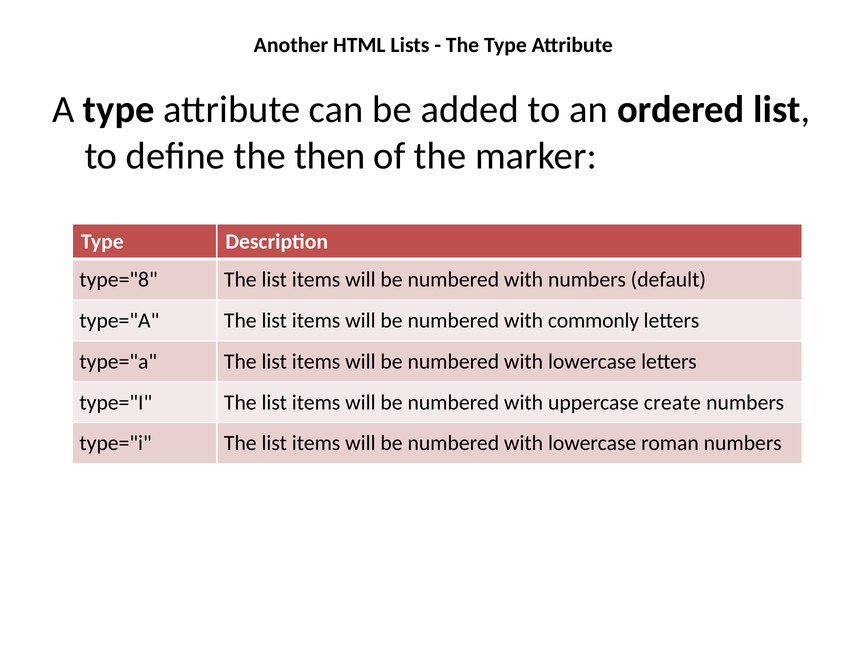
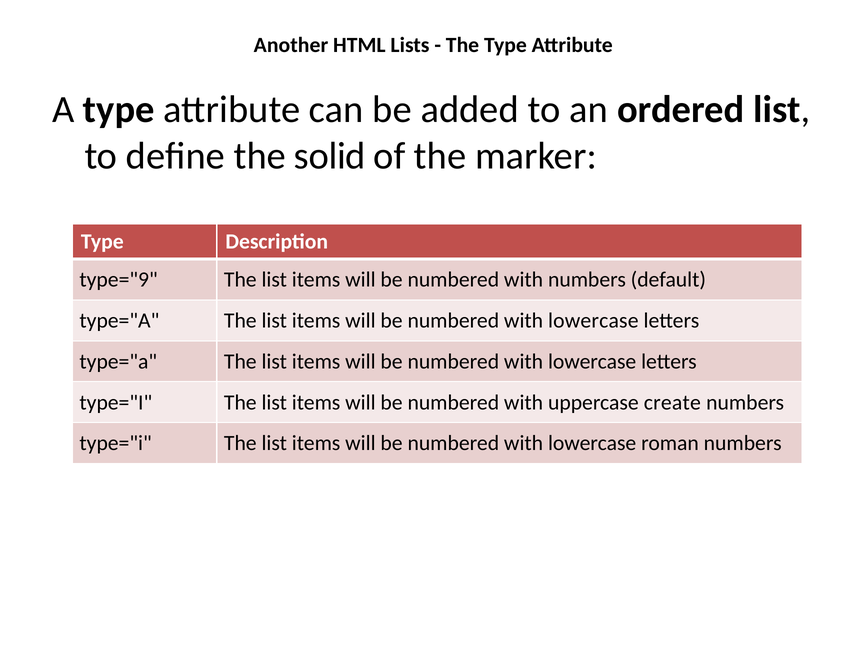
then: then -> solid
type="8: type="8 -> type="9
commonly at (594, 321): commonly -> lowercase
